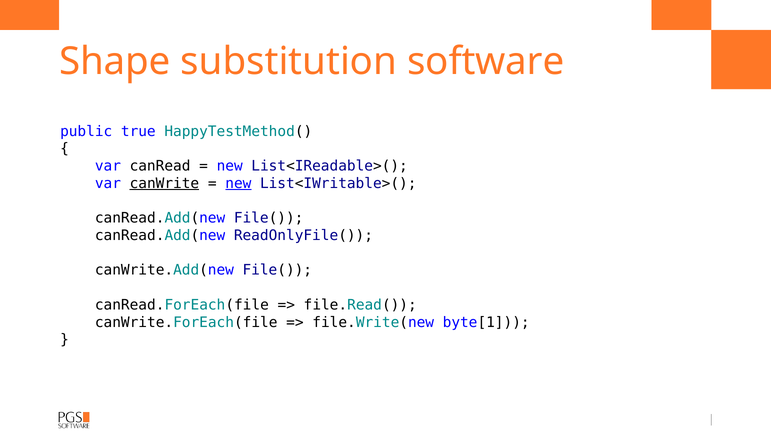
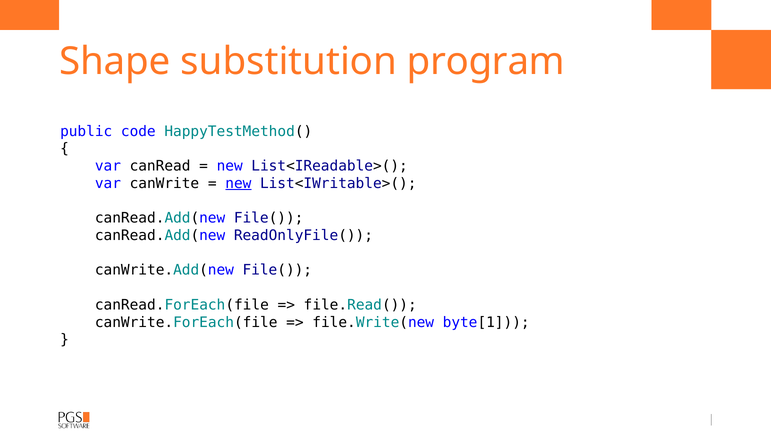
software: software -> program
true: true -> code
canWrite underline: present -> none
